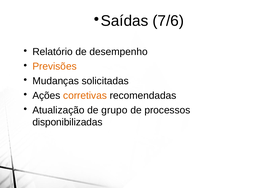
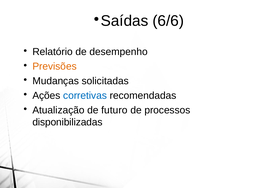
7/6: 7/6 -> 6/6
corretivas colour: orange -> blue
grupo: grupo -> futuro
